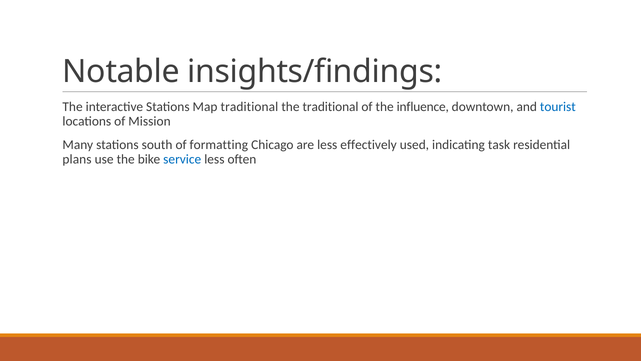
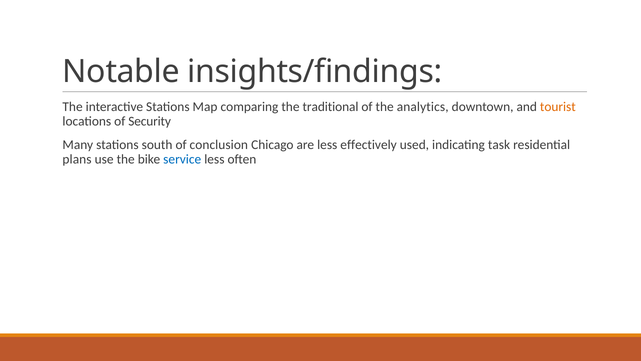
Map traditional: traditional -> comparing
influence: influence -> analytics
tourist colour: blue -> orange
Mission: Mission -> Security
formatting: formatting -> conclusion
